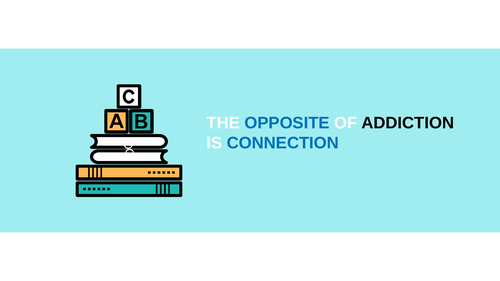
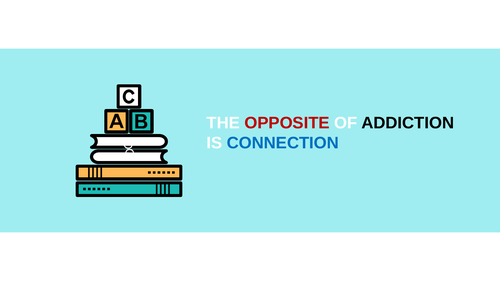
OPPOSITE colour: blue -> red
